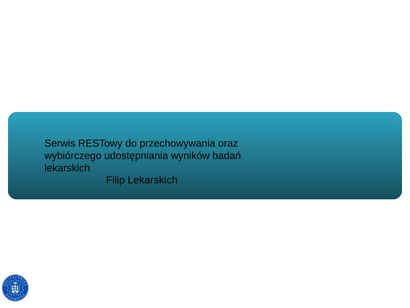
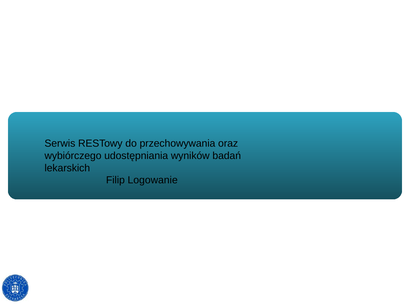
Filip Lekarskich: Lekarskich -> Logowanie
